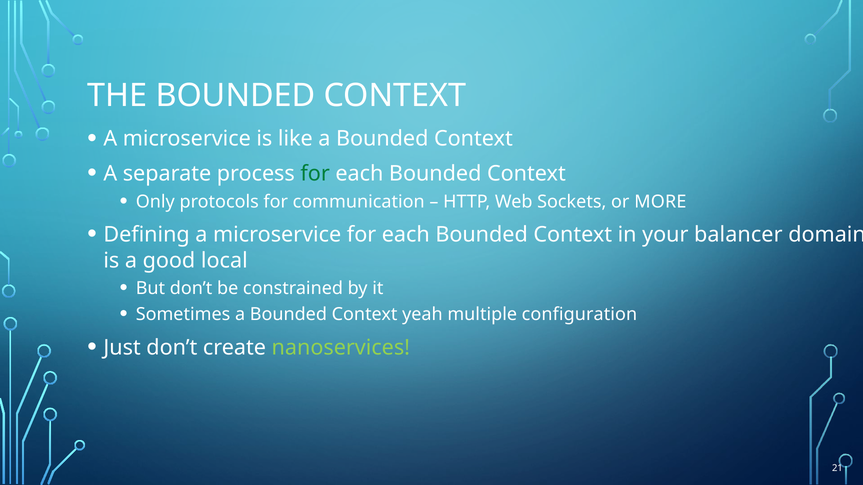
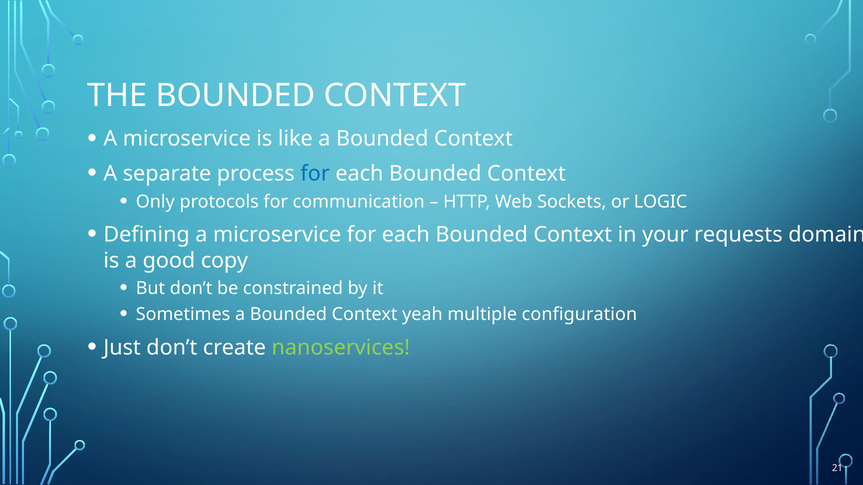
for at (315, 174) colour: green -> blue
MORE: MORE -> LOGIC
balancer: balancer -> requests
local: local -> copy
